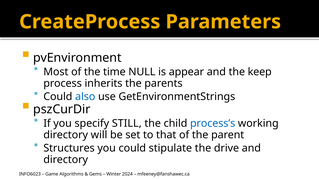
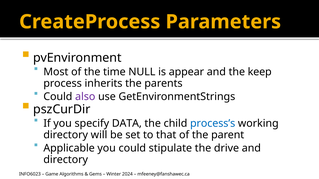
also colour: blue -> purple
STILL: STILL -> DATA
Structures: Structures -> Applicable
